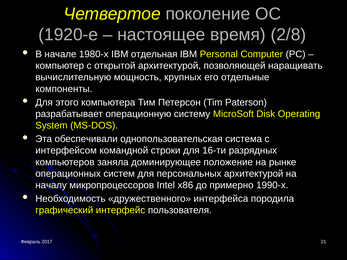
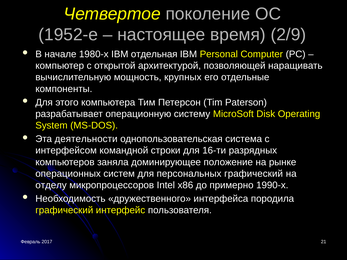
1920-е: 1920-е -> 1952-е
2/8: 2/8 -> 2/9
обеспечивали: обеспечивали -> деятельности
персональных архитектурой: архитектурой -> графический
началу: началу -> отделу
